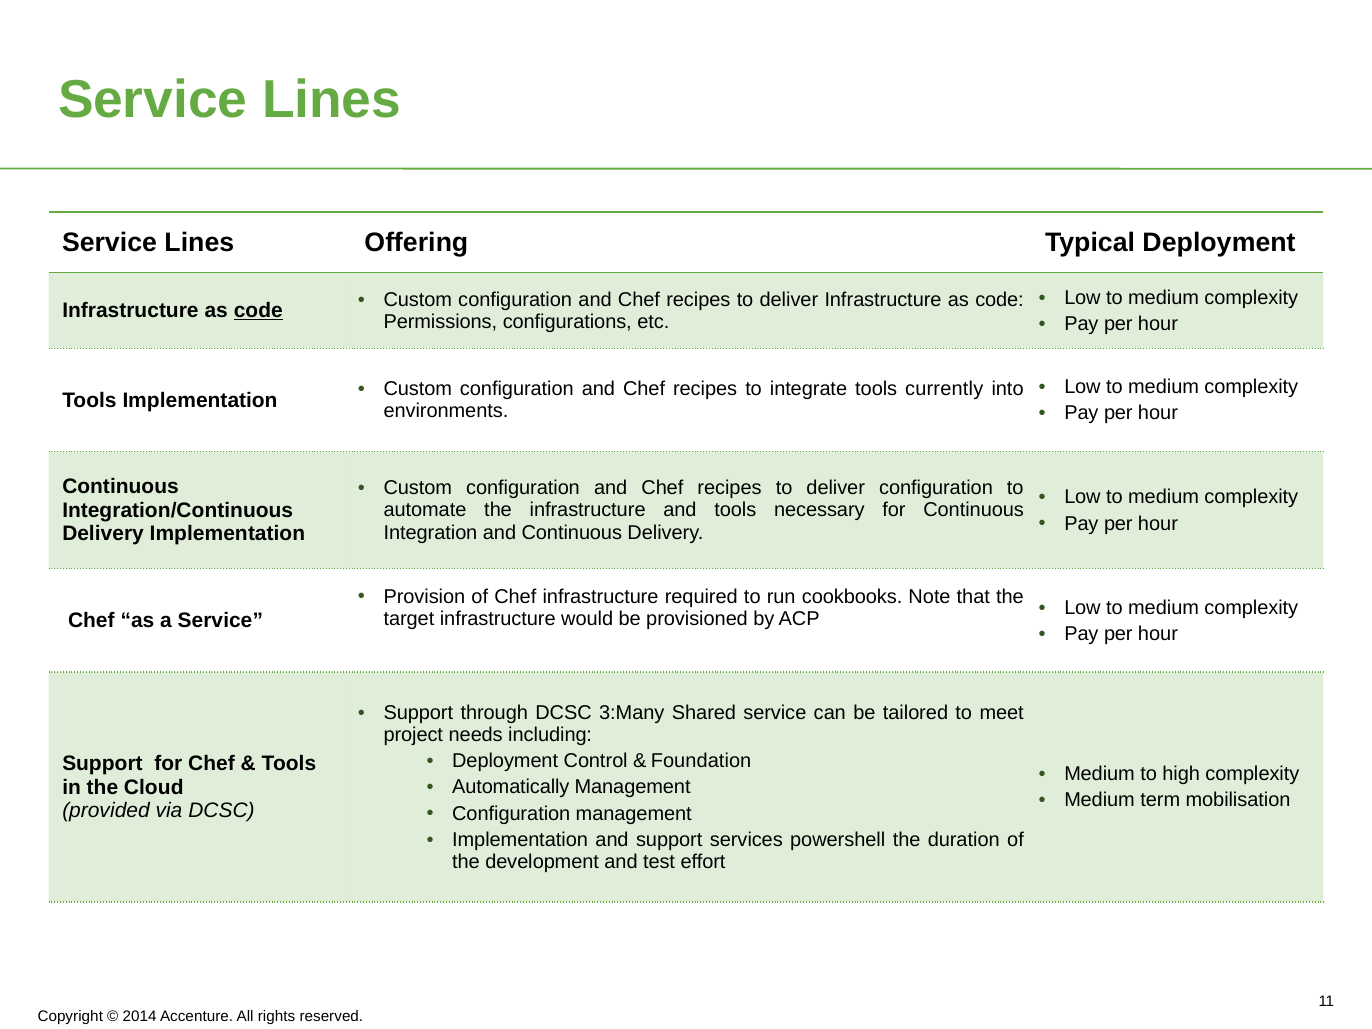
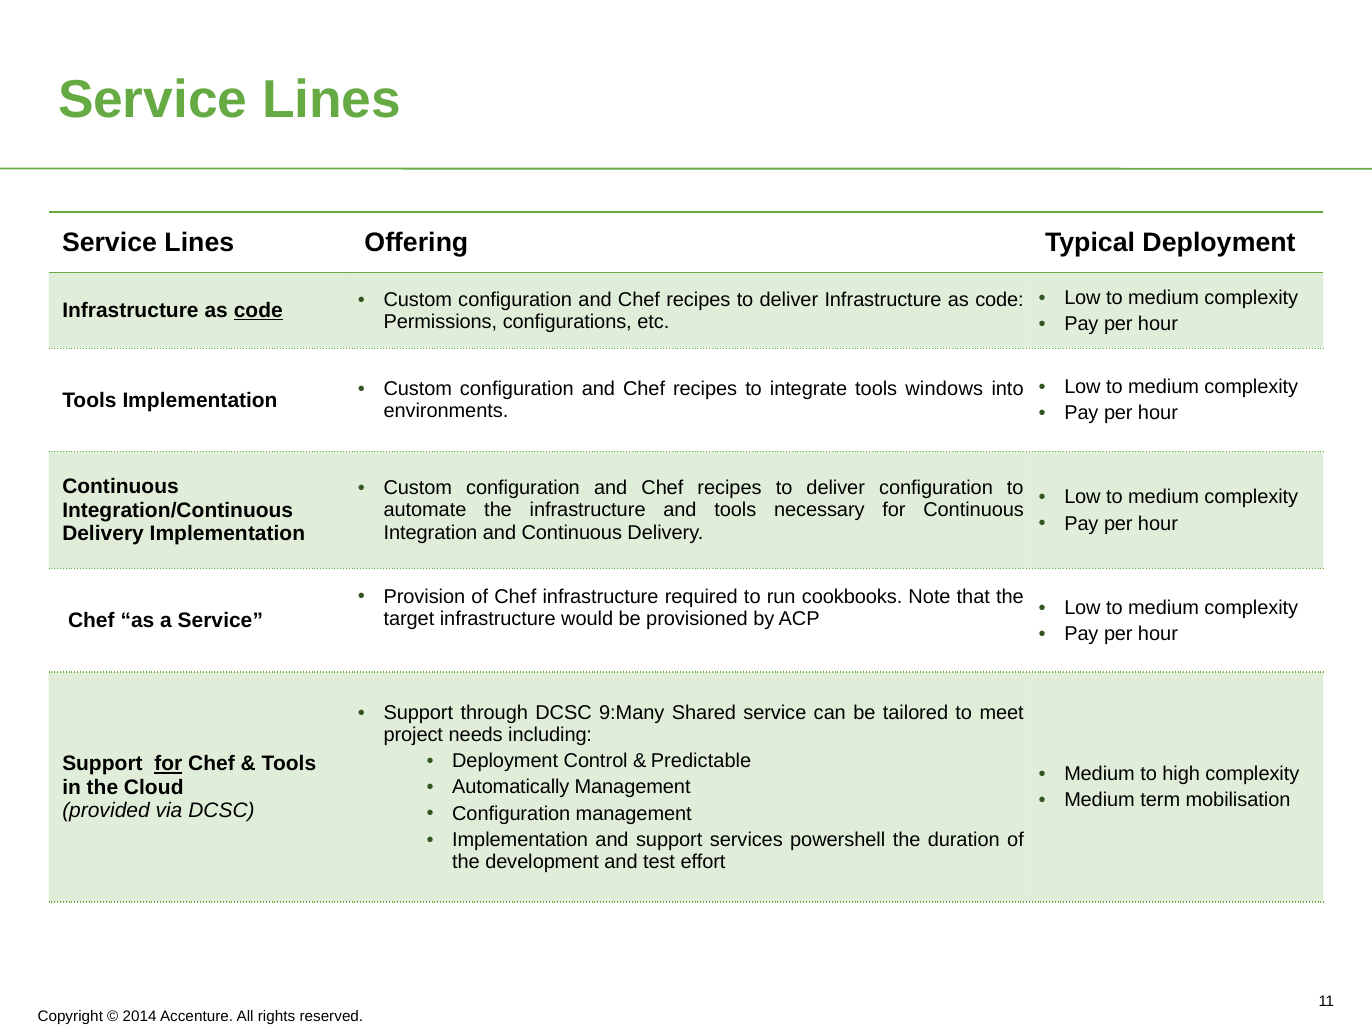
currently: currently -> windows
3:Many: 3:Many -> 9:Many
Foundation: Foundation -> Predictable
for at (168, 764) underline: none -> present
